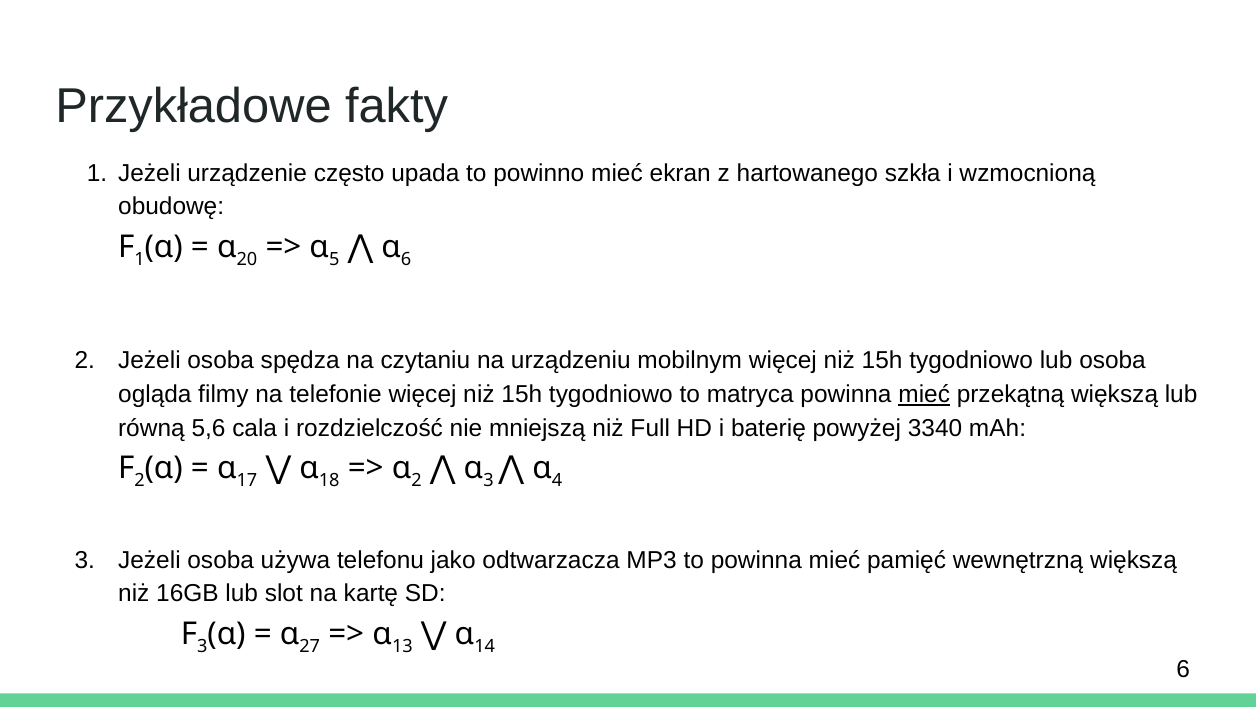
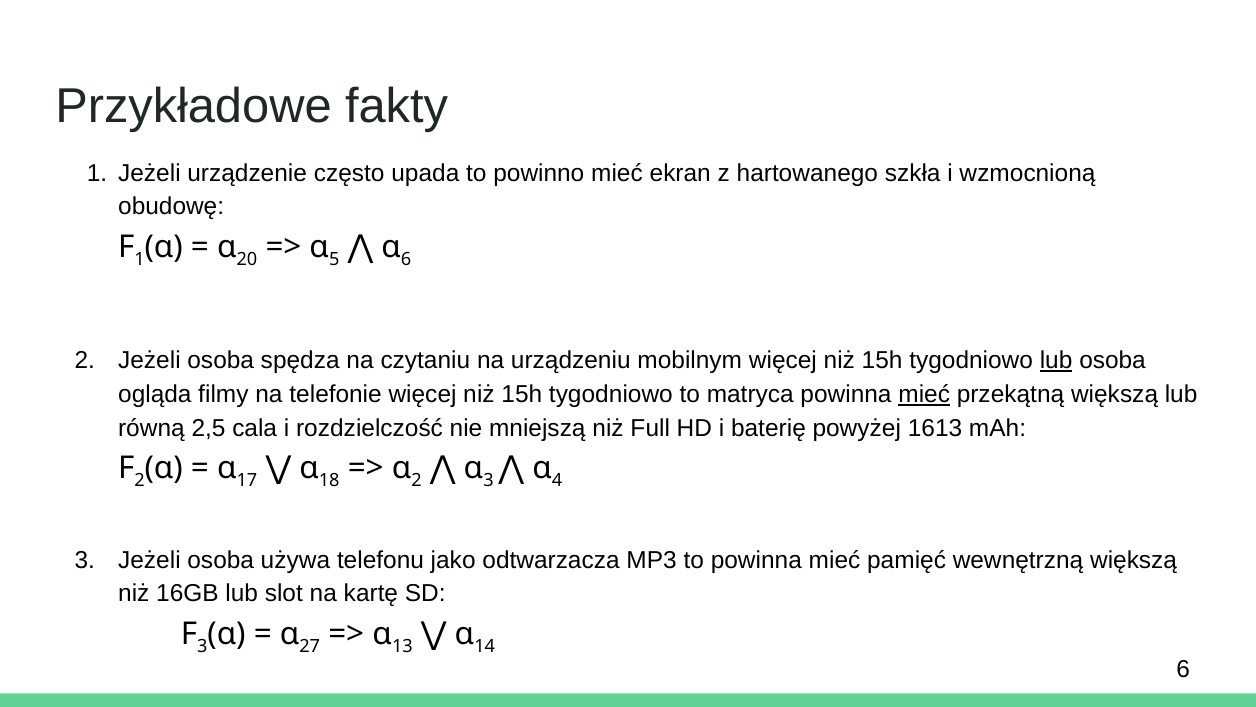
lub at (1056, 360) underline: none -> present
5,6: 5,6 -> 2,5
3340: 3340 -> 1613
